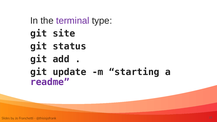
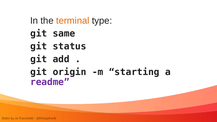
terminal colour: purple -> orange
site: site -> same
update: update -> origin
